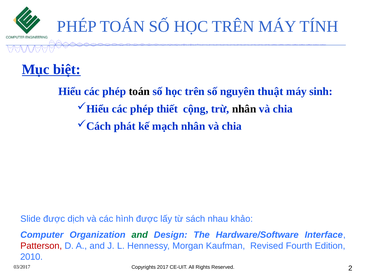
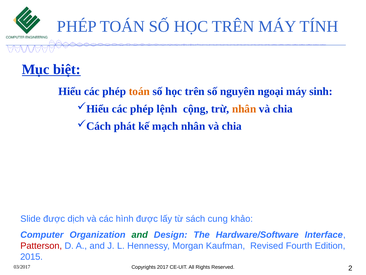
toán at (139, 91) colour: black -> orange
thuật: thuật -> ngoại
thiết: thiết -> lệnh
nhân at (244, 109) colour: black -> orange
nhau: nhau -> cung
2010: 2010 -> 2015
